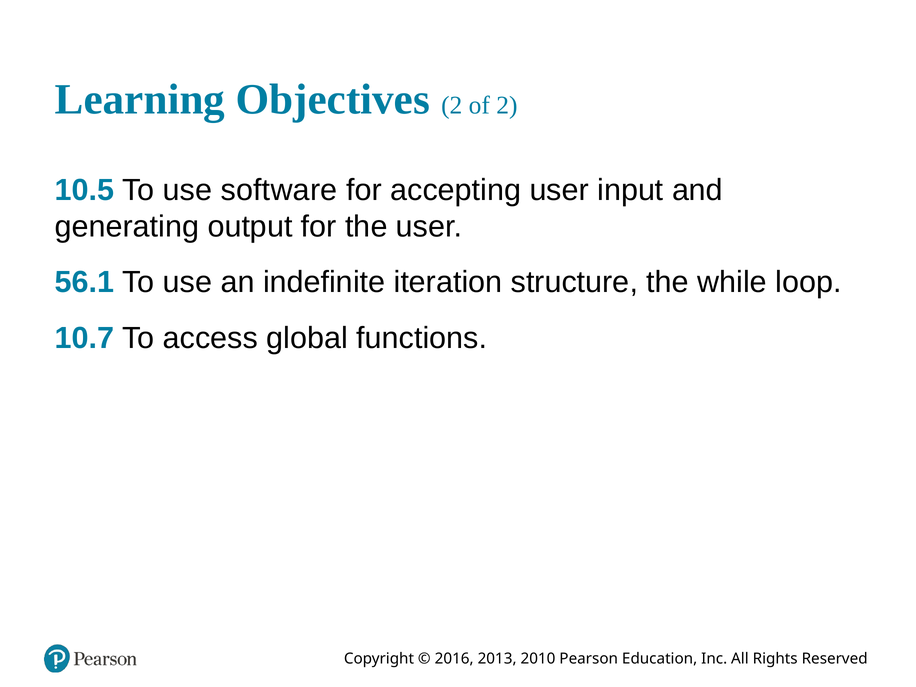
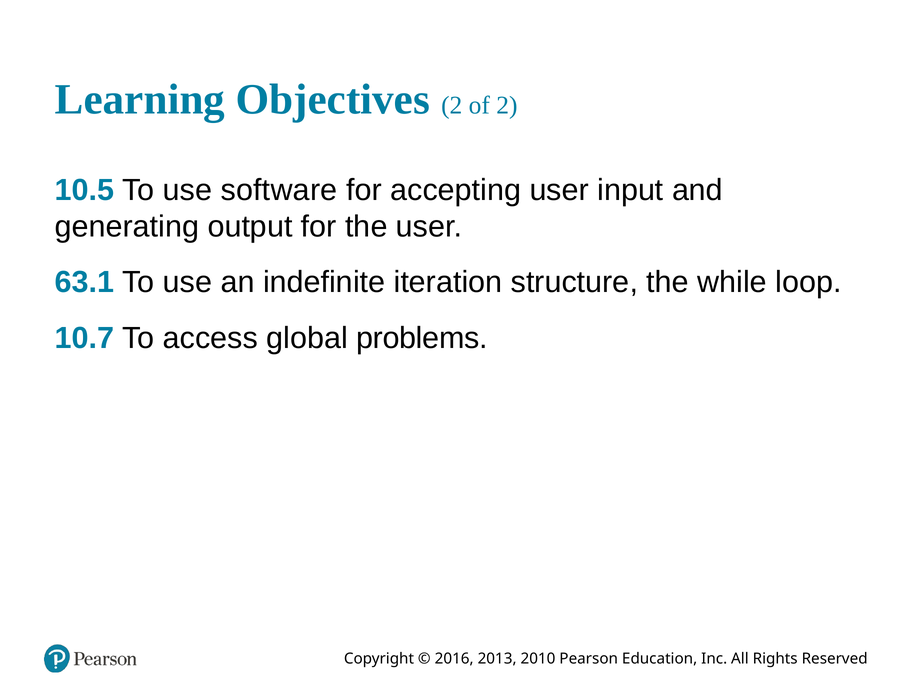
56.1: 56.1 -> 63.1
functions: functions -> problems
